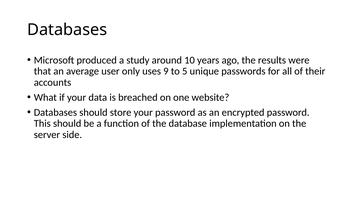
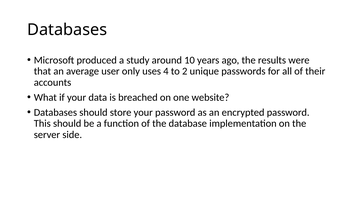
9: 9 -> 4
5: 5 -> 2
